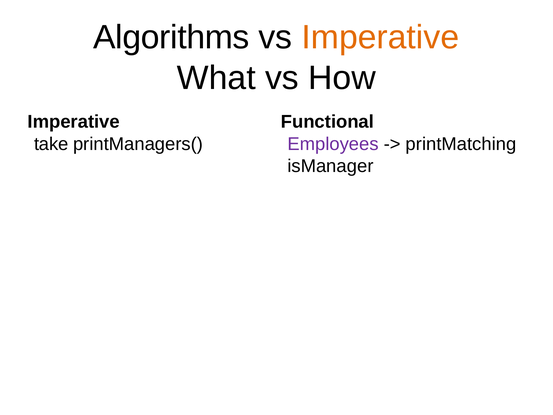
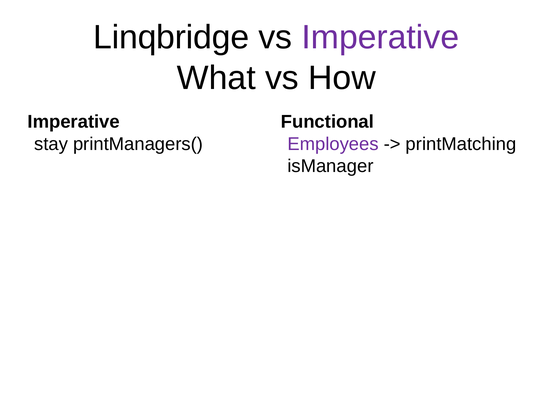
Algorithms: Algorithms -> Linqbridge
Imperative at (380, 37) colour: orange -> purple
take: take -> stay
